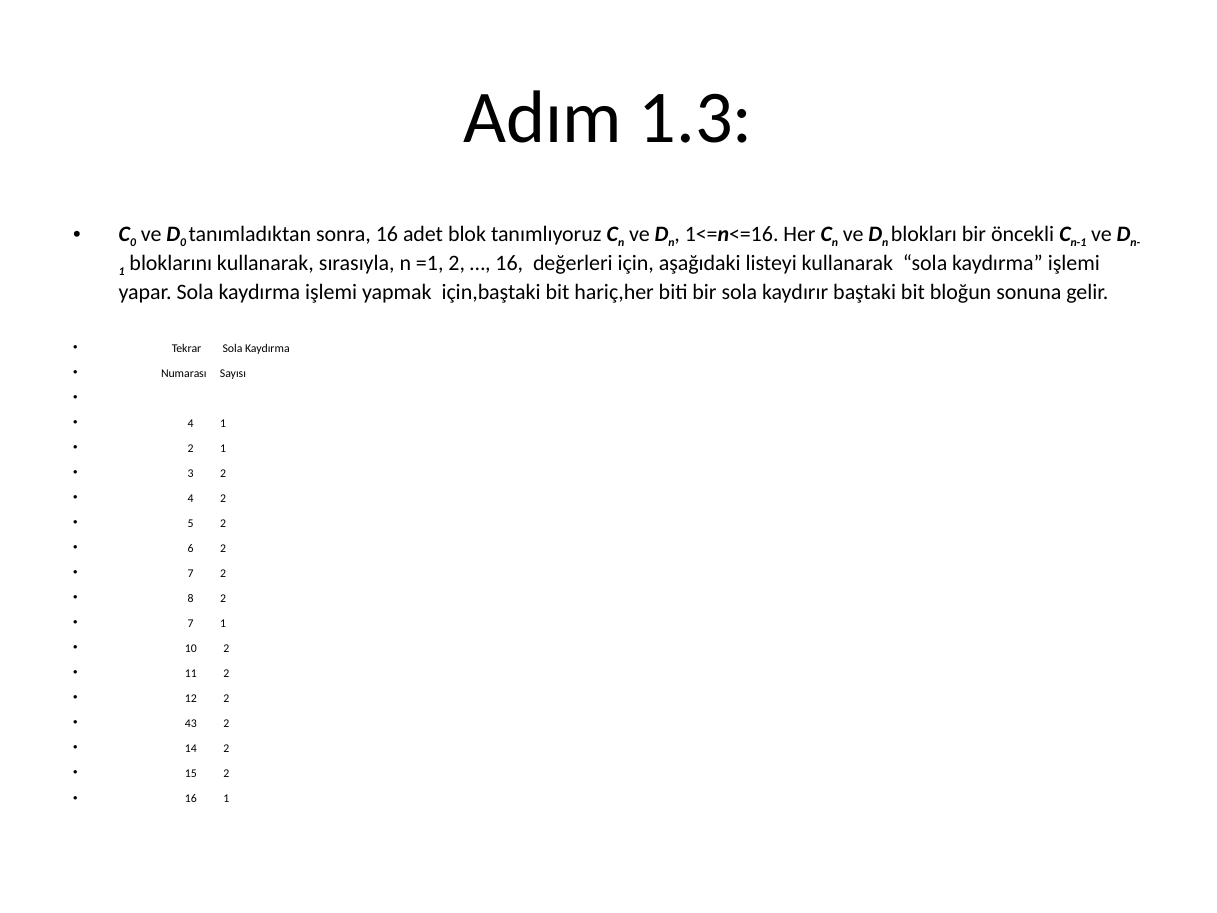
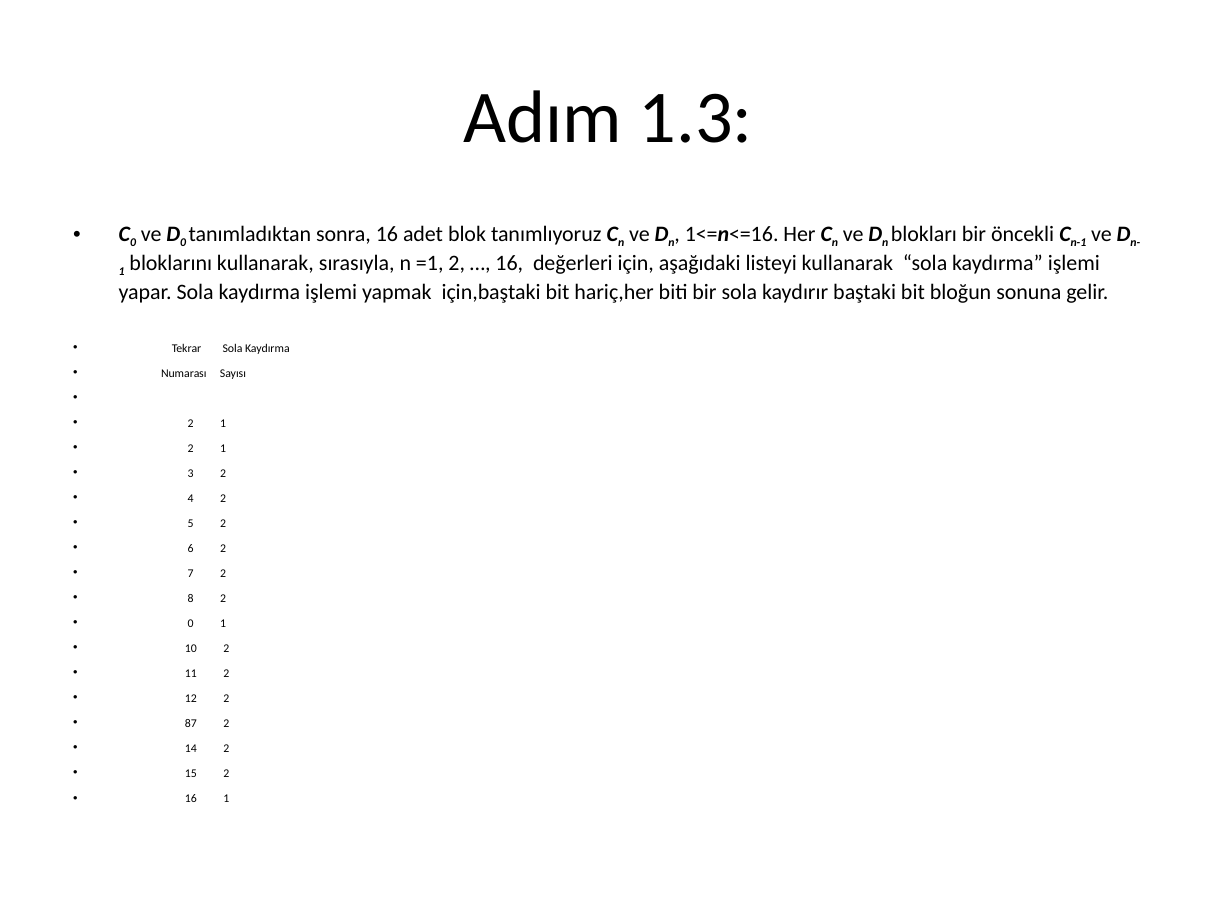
4 at (191, 423): 4 -> 2
7 at (191, 623): 7 -> 0
43: 43 -> 87
